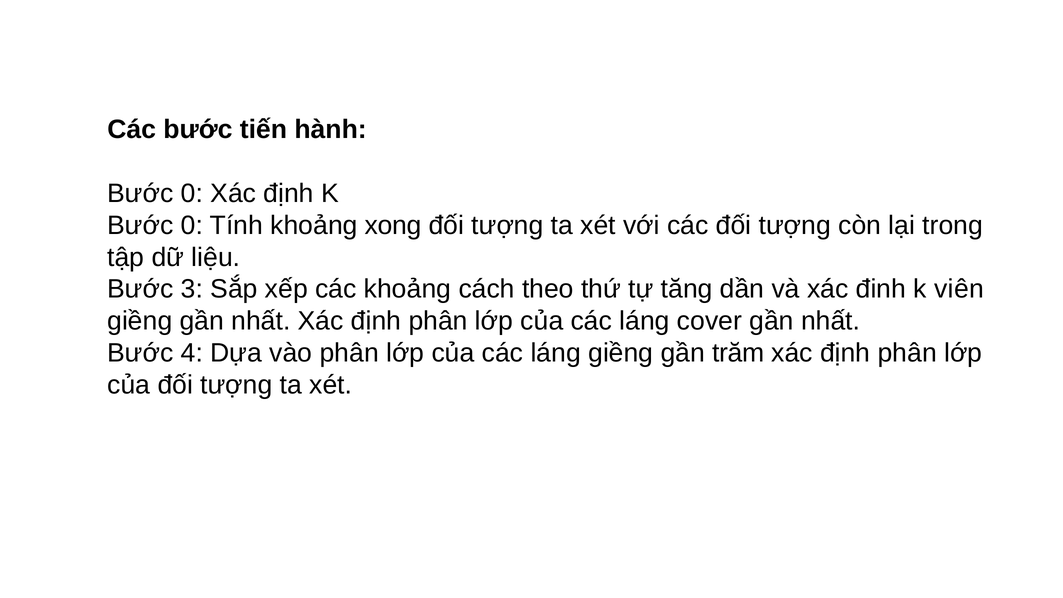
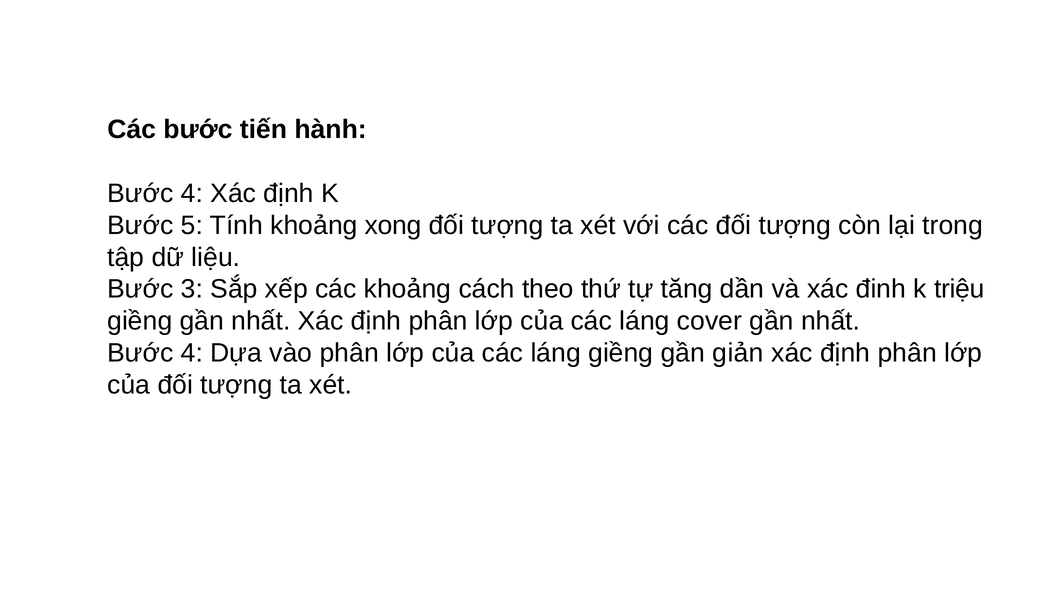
0 at (192, 193): 0 -> 4
0 at (192, 225): 0 -> 5
viên: viên -> triệu
trăm: trăm -> giản
